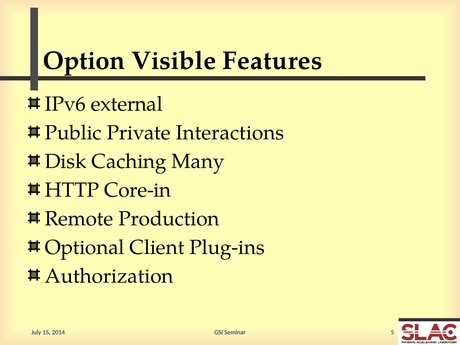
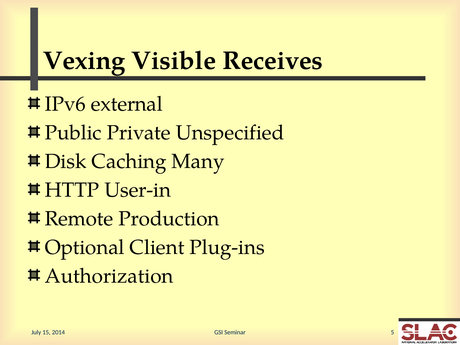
Option: Option -> Vexing
Features: Features -> Receives
Interactions: Interactions -> Unspecified
Core-in: Core-in -> User-in
